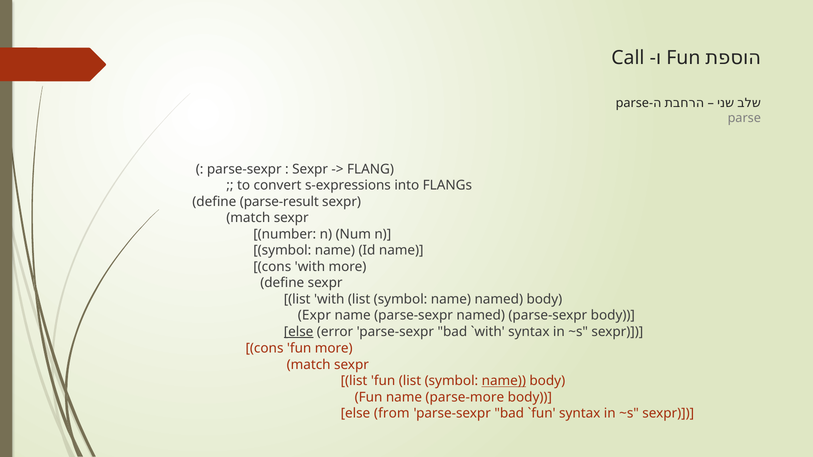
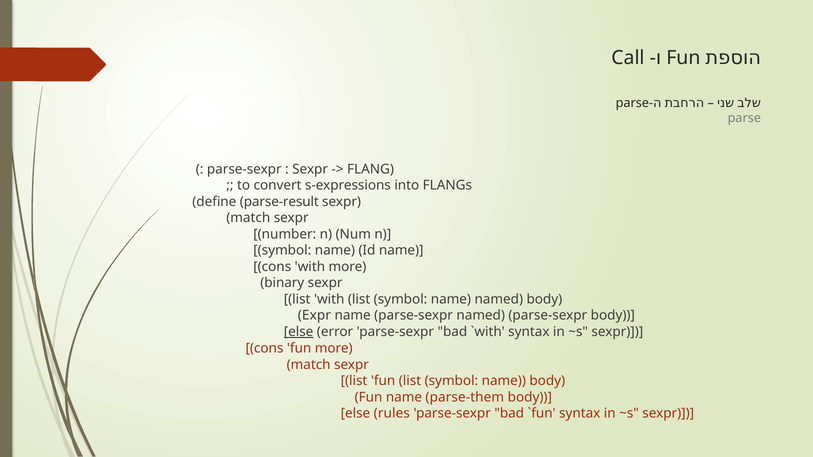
define at (282, 283): define -> binary
name at (504, 381) underline: present -> none
parse-more: parse-more -> parse-them
from: from -> rules
